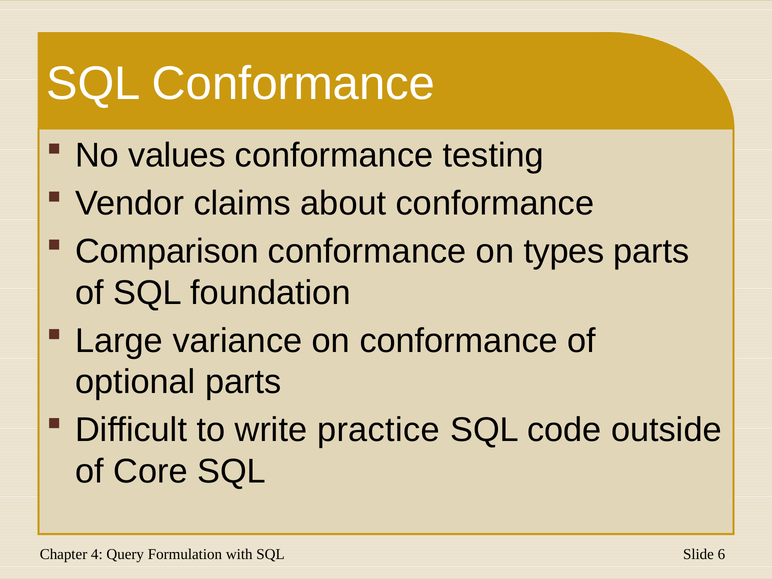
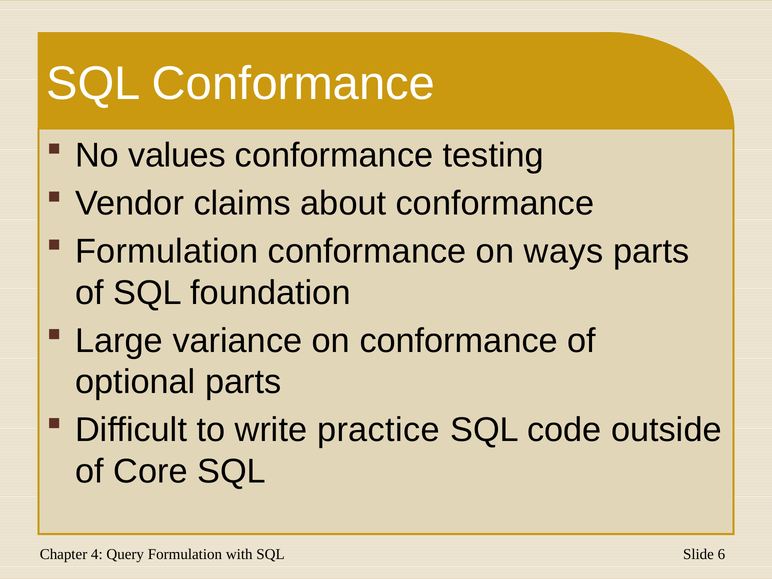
Comparison at (167, 252): Comparison -> Formulation
types: types -> ways
